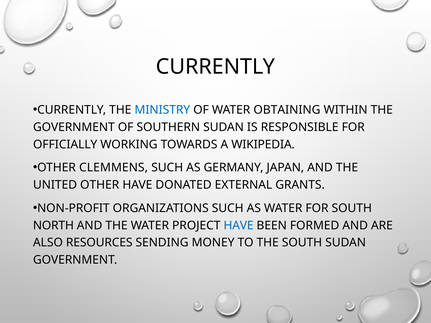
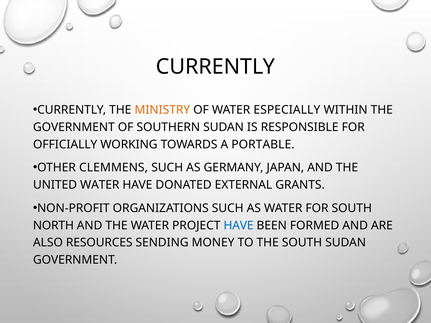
MINISTRY colour: blue -> orange
OBTAINING: OBTAINING -> ESPECIALLY
WIKIPEDIA: WIKIPEDIA -> PORTABLE
UNITED OTHER: OTHER -> WATER
